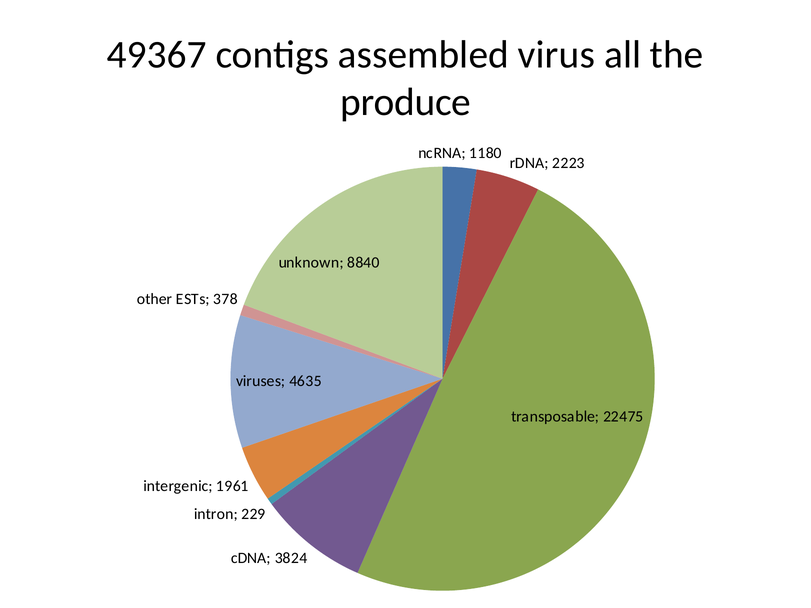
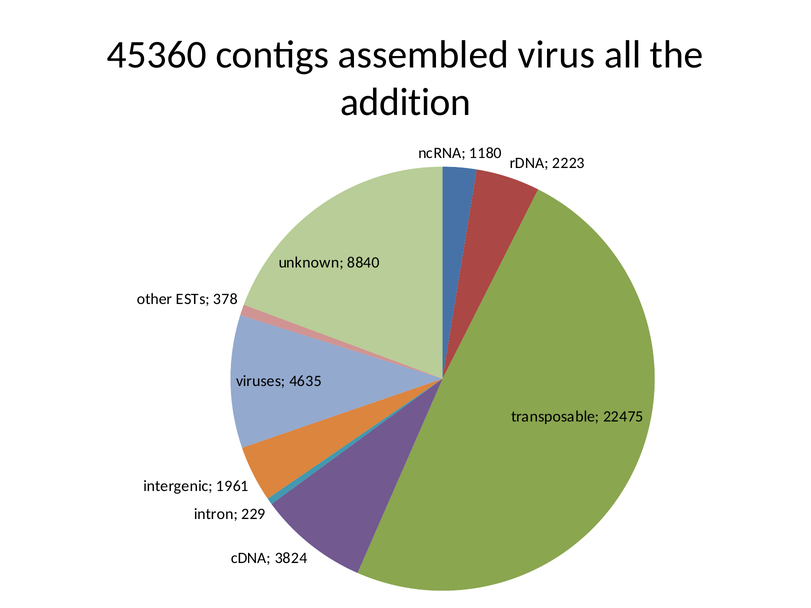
49367: 49367 -> 45360
produce: produce -> addition
